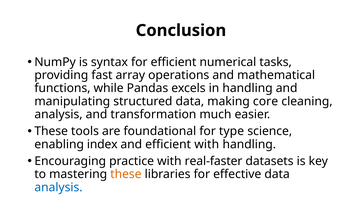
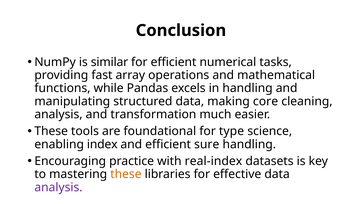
syntax: syntax -> similar
efficient with: with -> sure
real-faster: real-faster -> real-index
analysis at (58, 187) colour: blue -> purple
